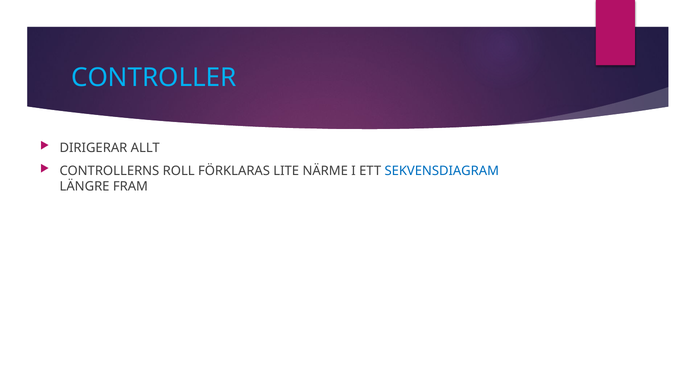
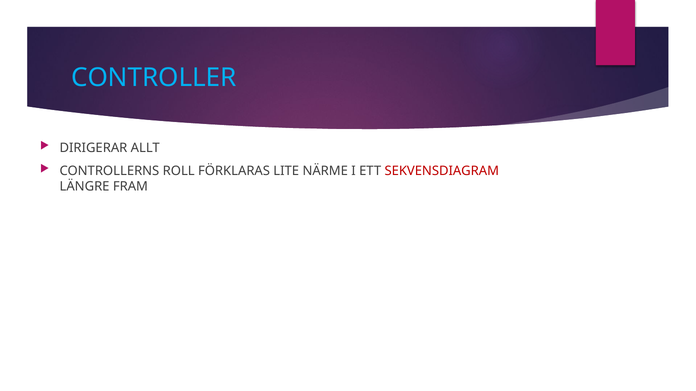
SEKVENSDIAGRAM colour: blue -> red
